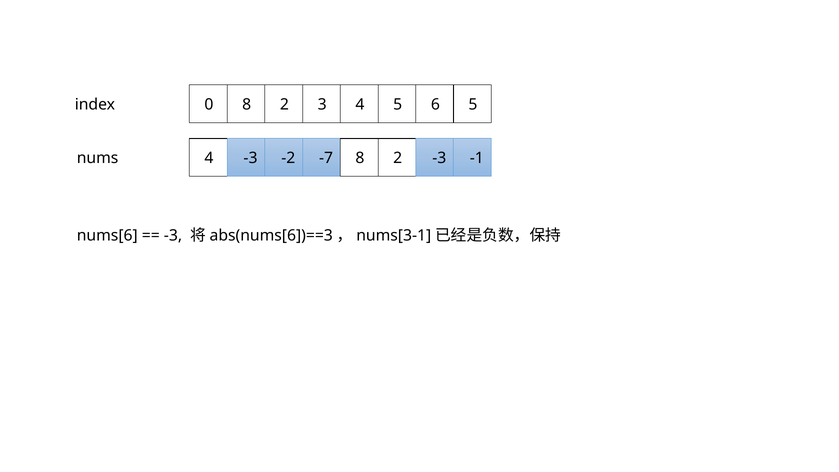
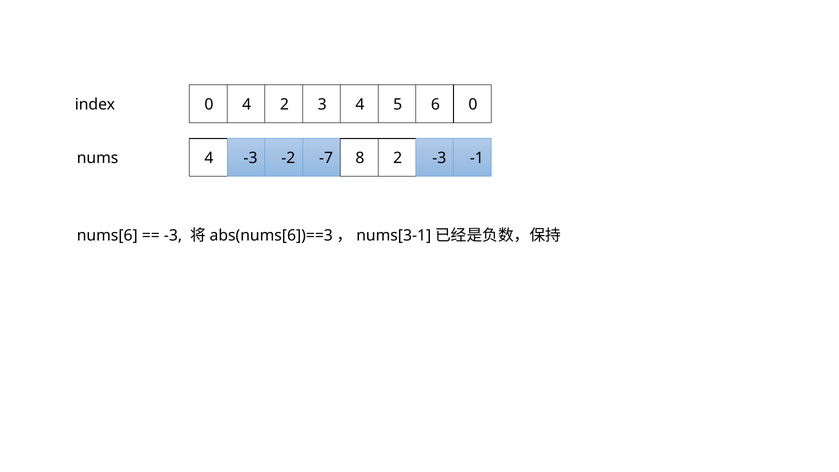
0 8: 8 -> 4
6 5: 5 -> 0
